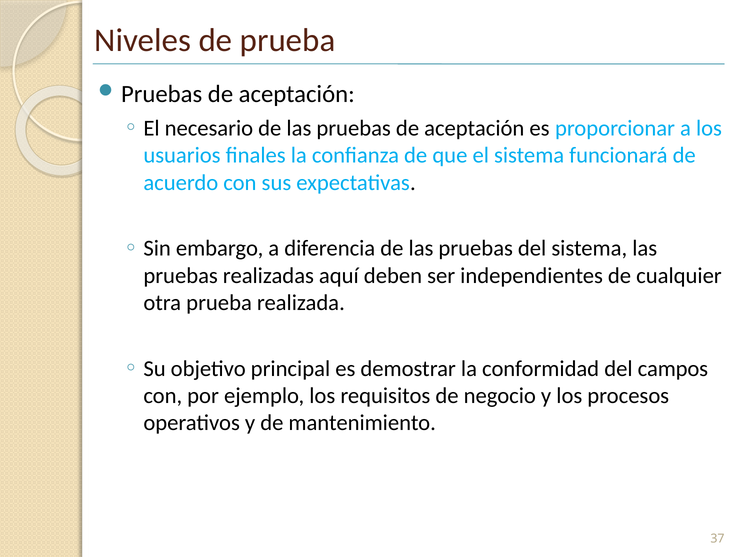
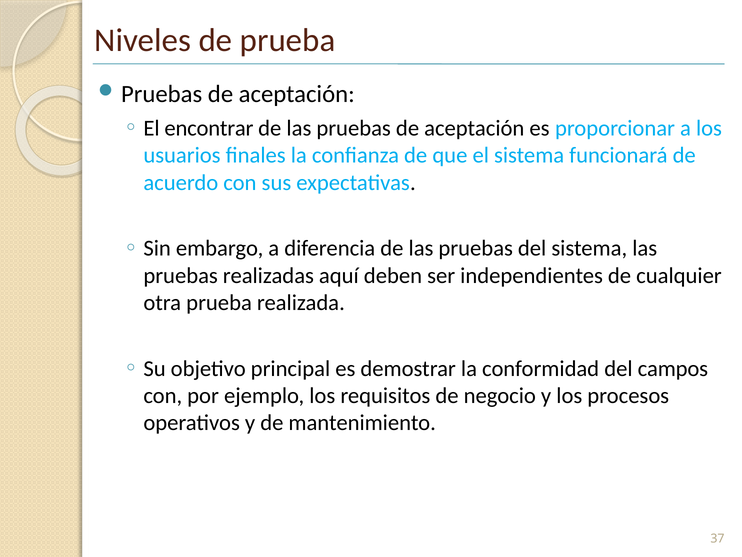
necesario: necesario -> encontrar
